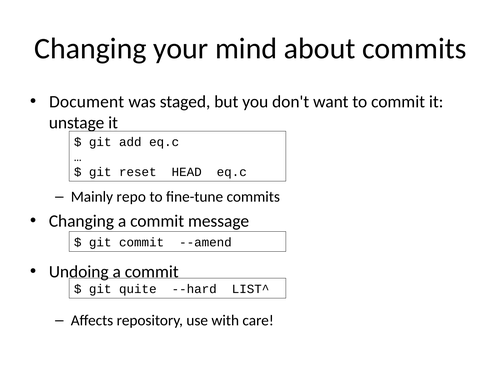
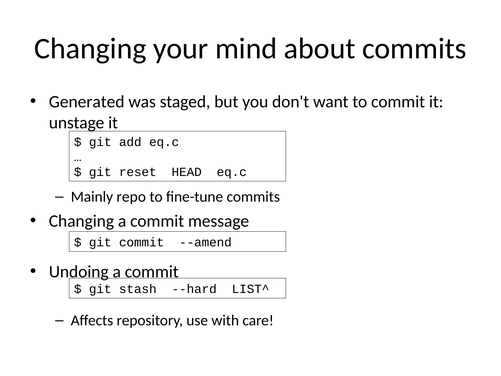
Document: Document -> Generated
quite: quite -> stash
